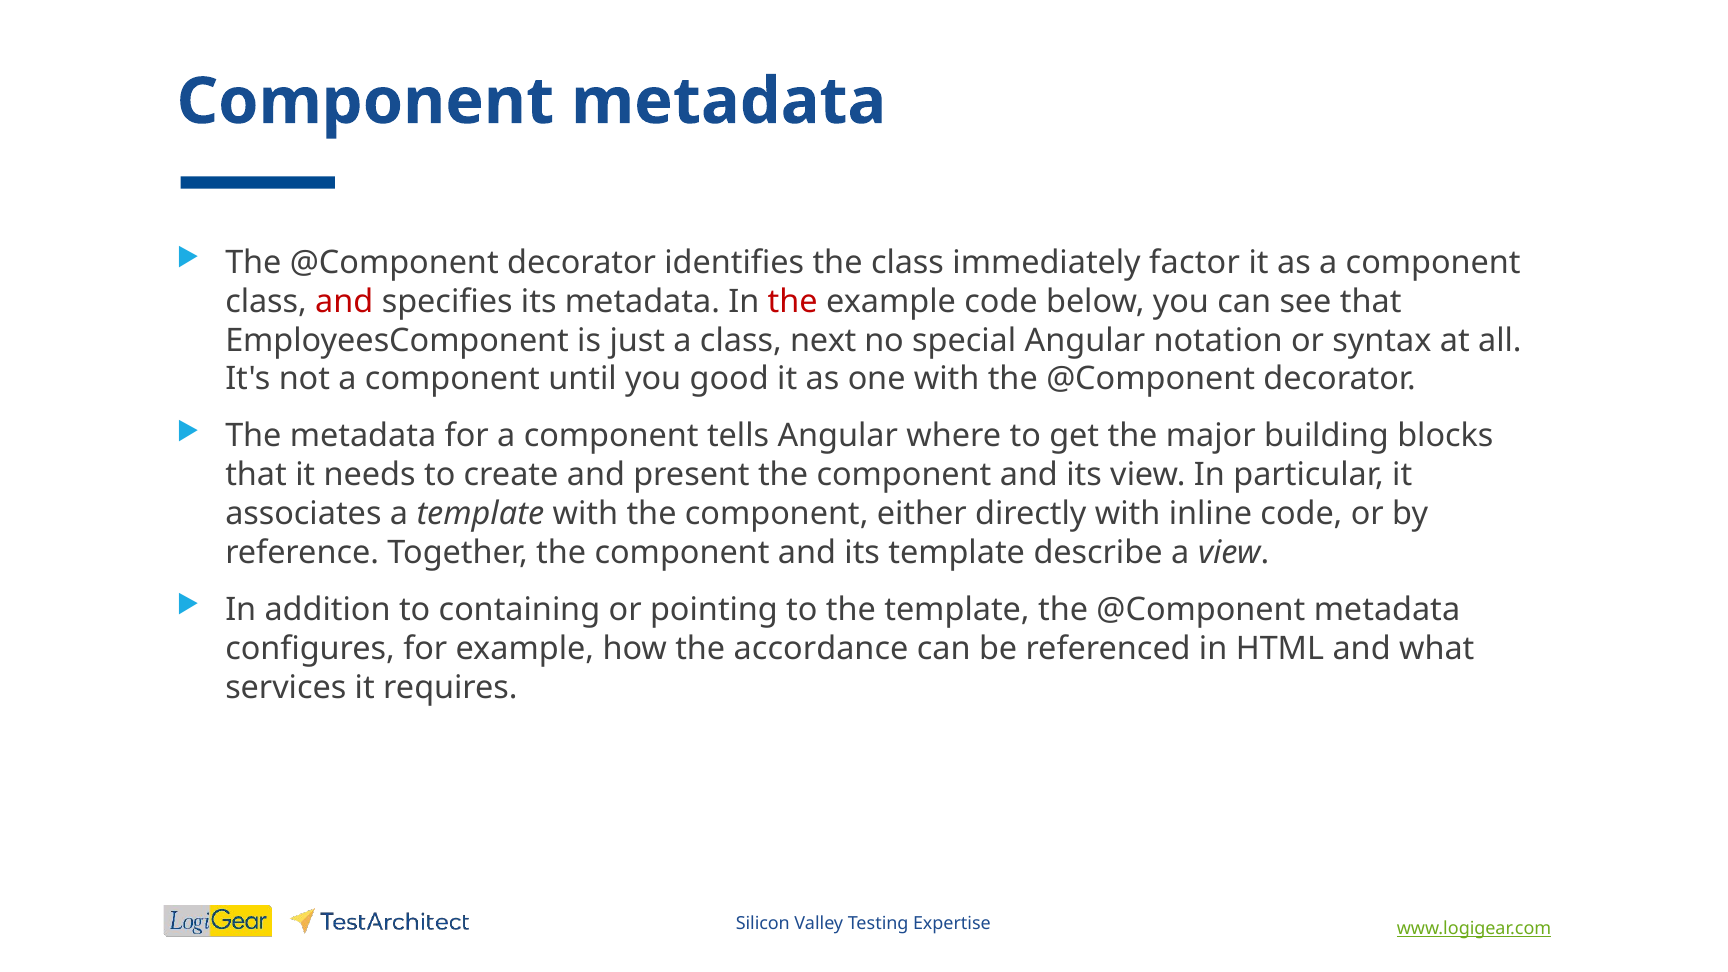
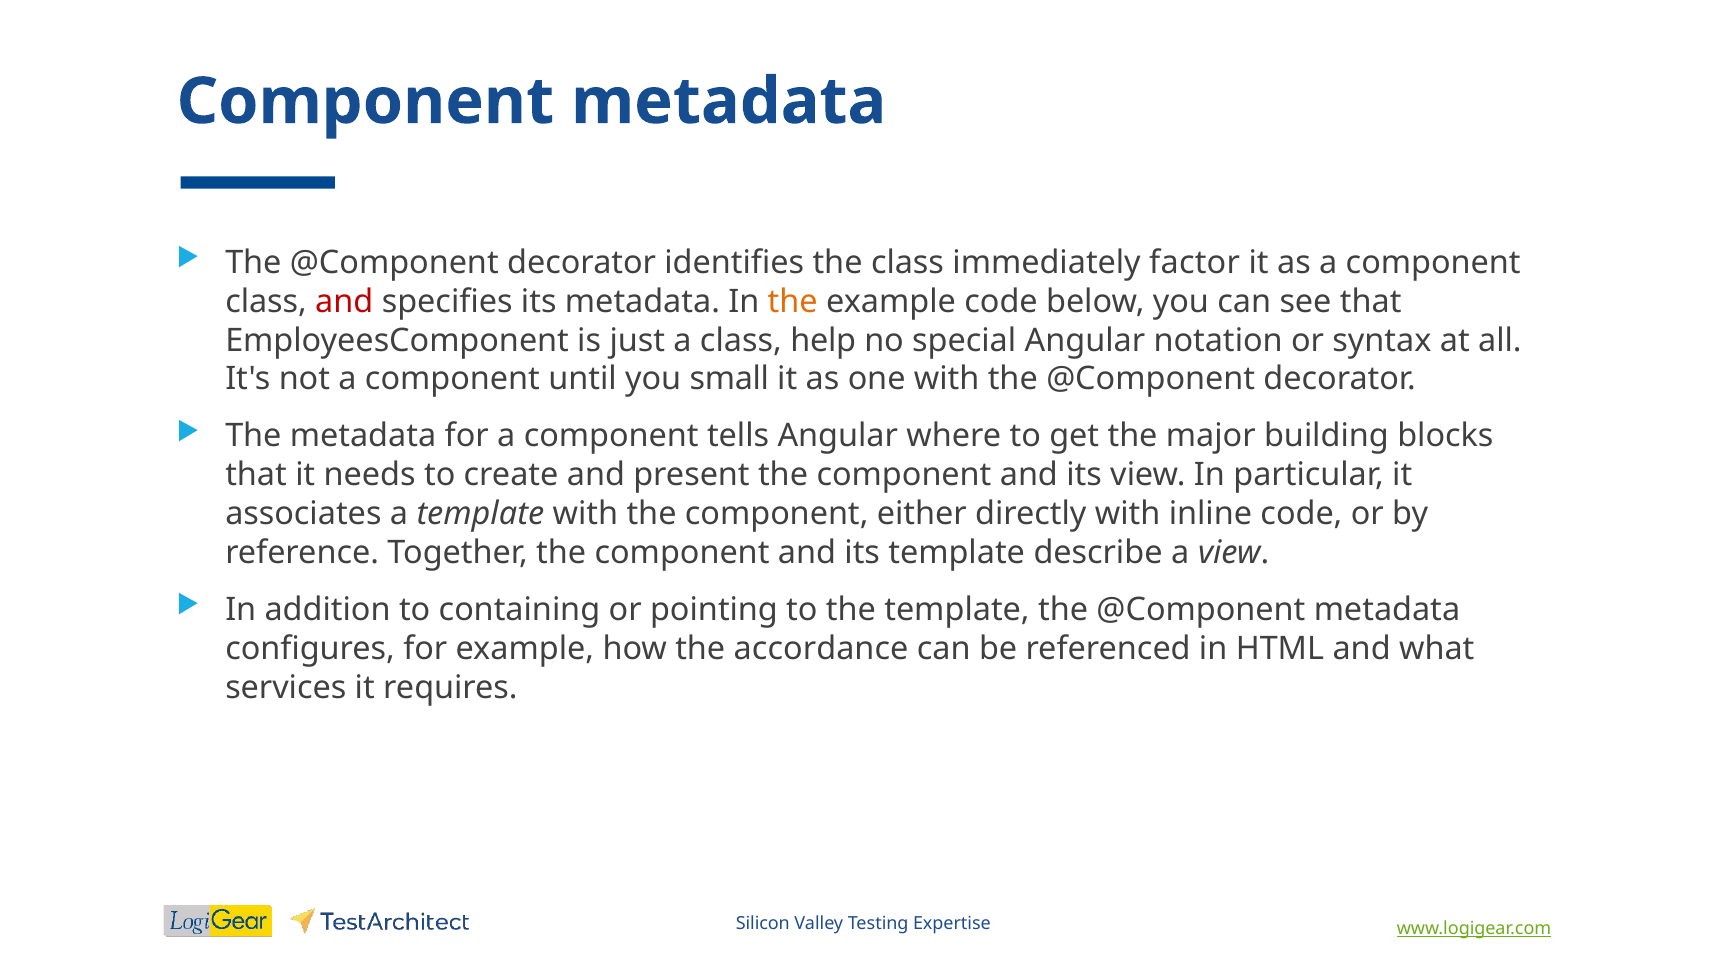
the at (793, 302) colour: red -> orange
next: next -> help
good: good -> small
